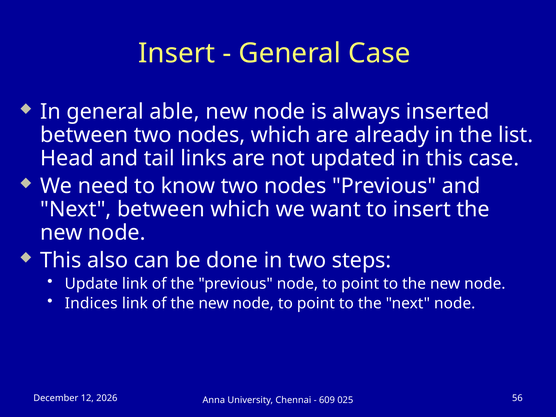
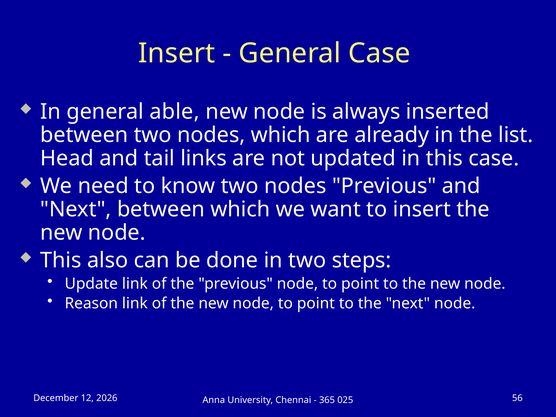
Indices: Indices -> Reason
609: 609 -> 365
